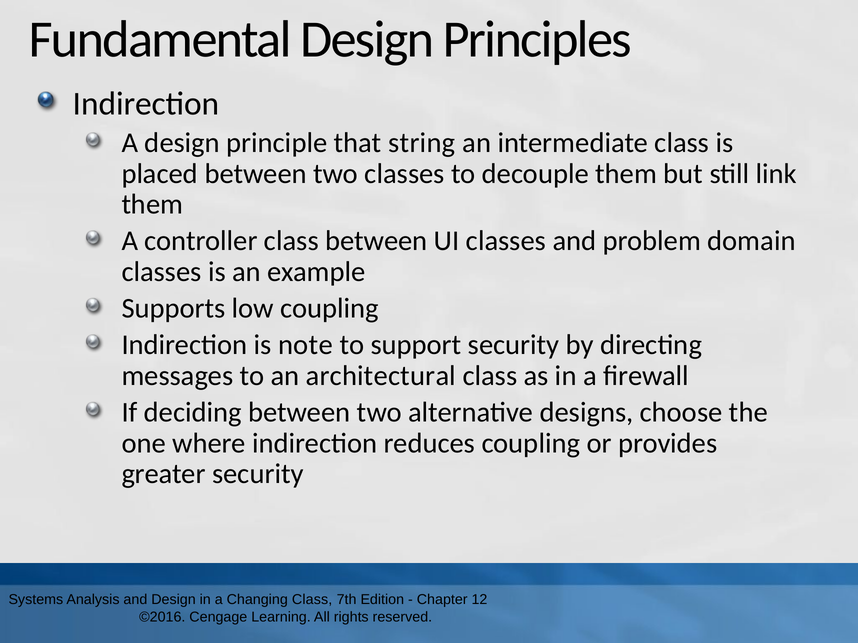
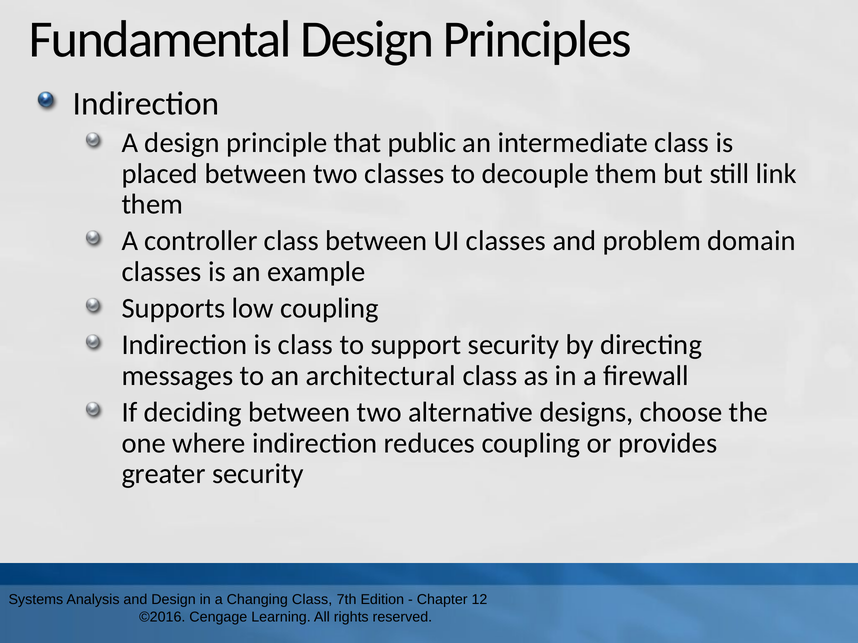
string: string -> public
is note: note -> class
